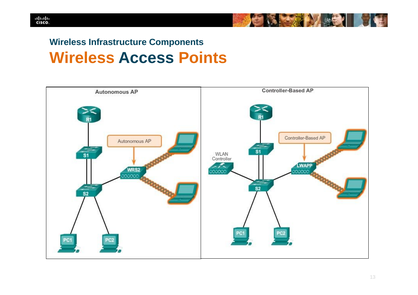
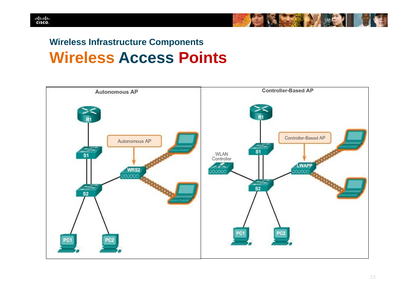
Points colour: orange -> red
